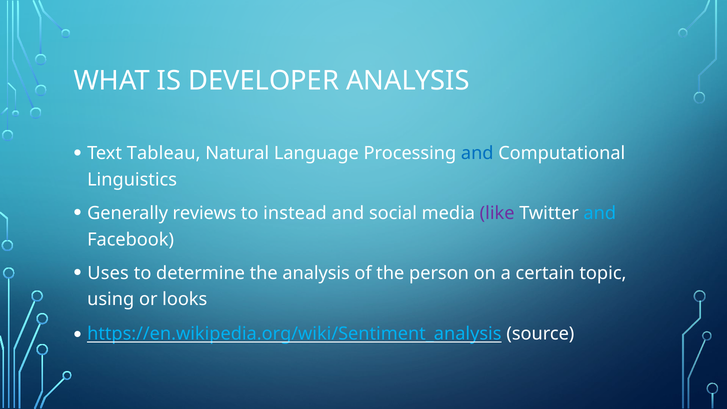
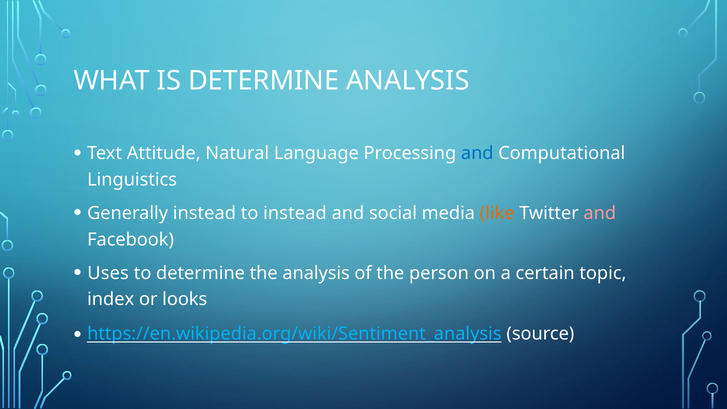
IS DEVELOPER: DEVELOPER -> DETERMINE
Tableau: Tableau -> Attitude
Generally reviews: reviews -> instead
like colour: purple -> orange
and at (600, 213) colour: light blue -> pink
using: using -> index
